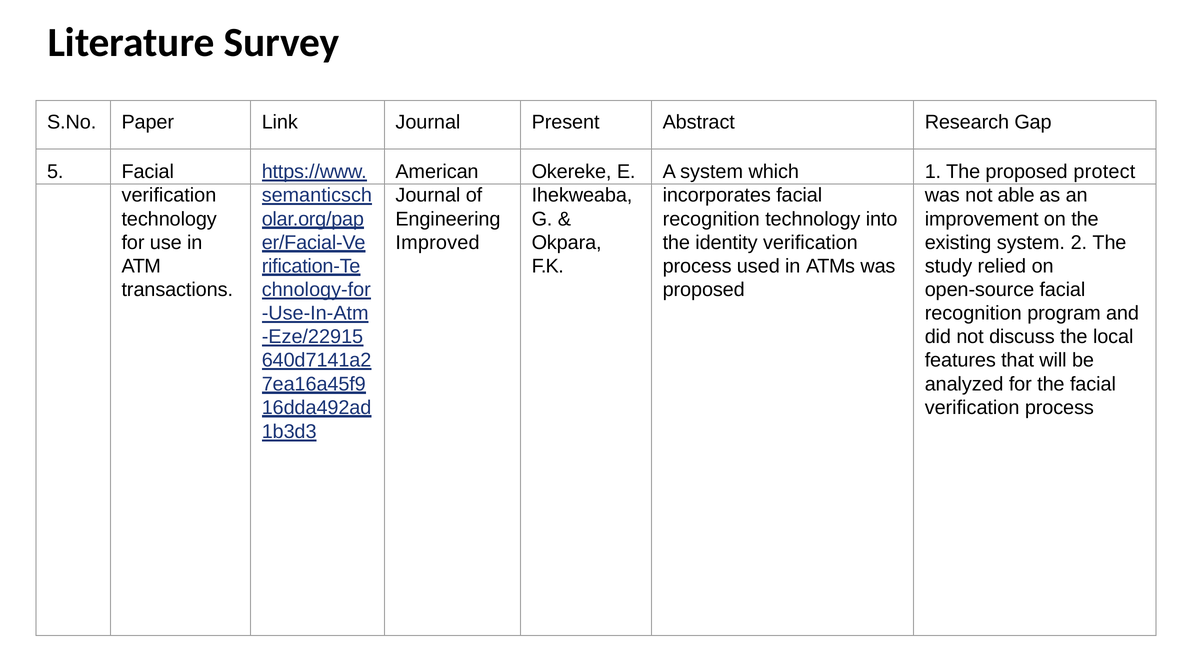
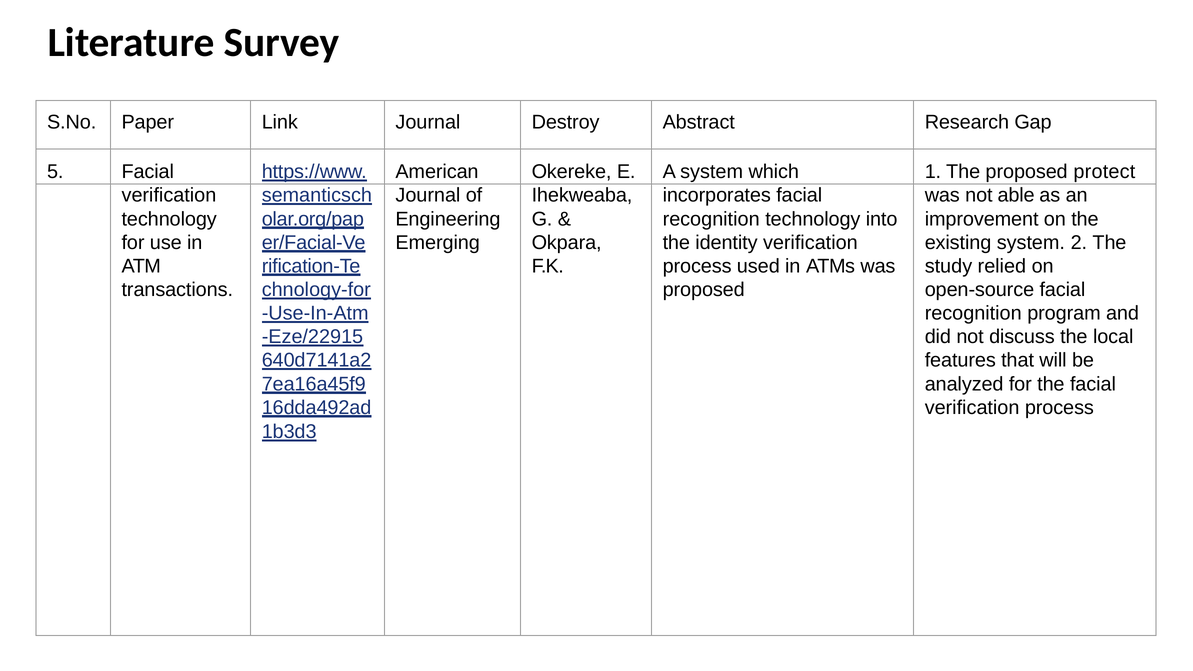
Present: Present -> Destroy
Improved: Improved -> Emerging
